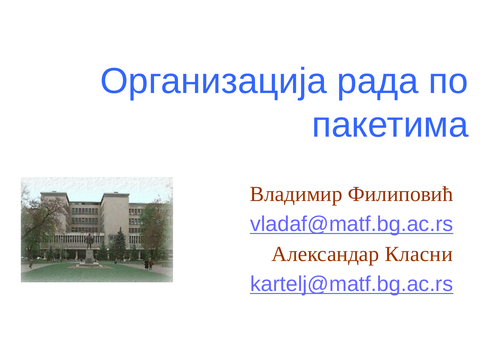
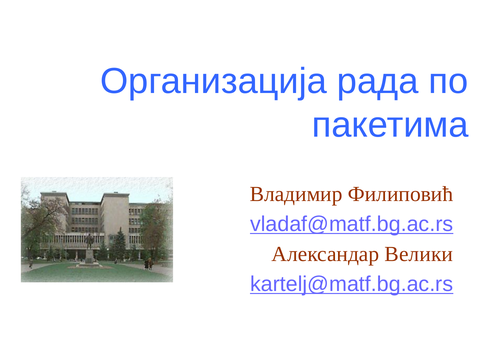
Класни: Класни -> Велики
